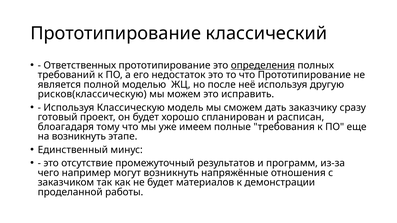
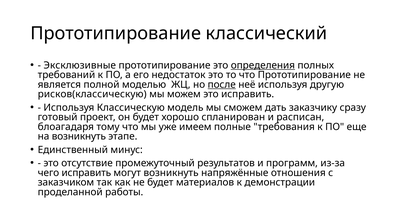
Ответственных: Ответственных -> Эксклюзивные
после underline: none -> present
чего например: например -> исправить
